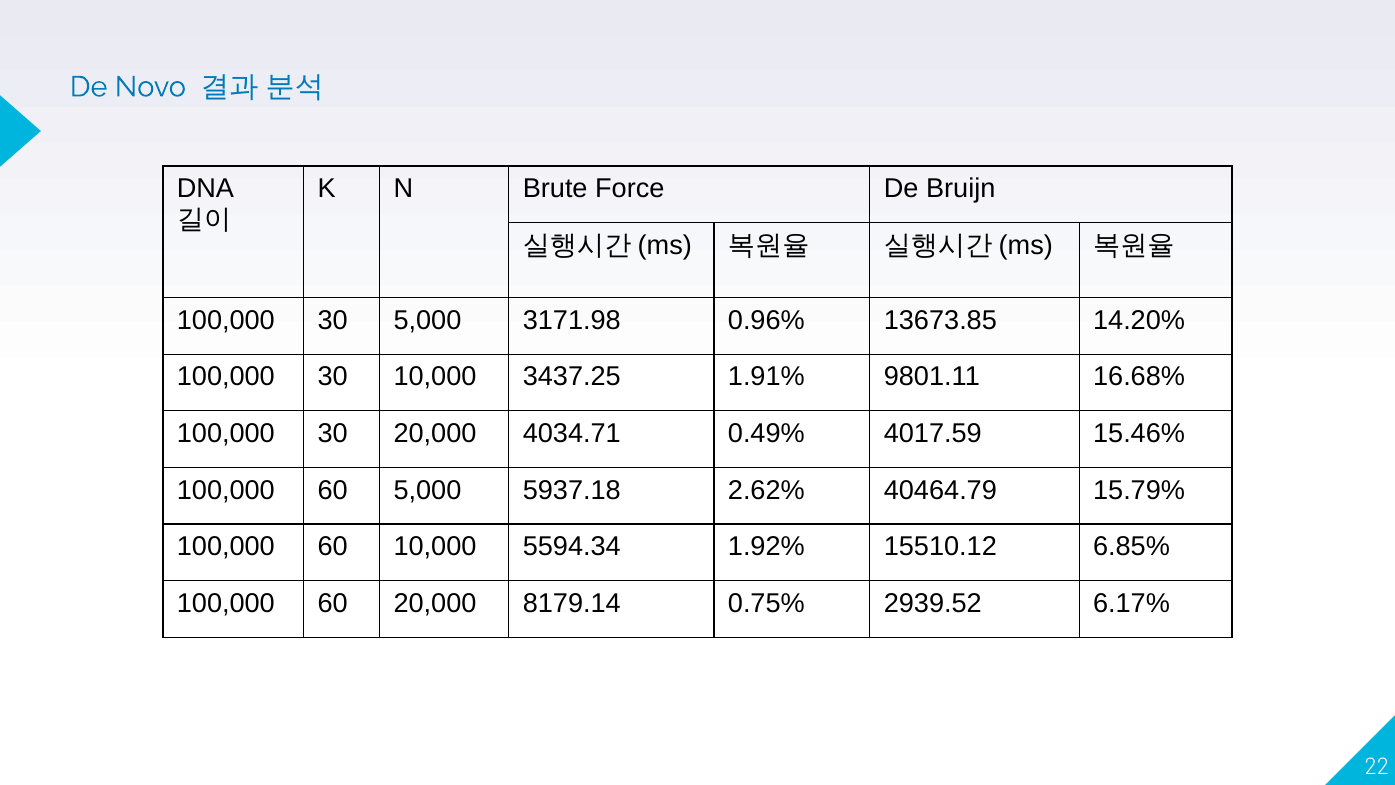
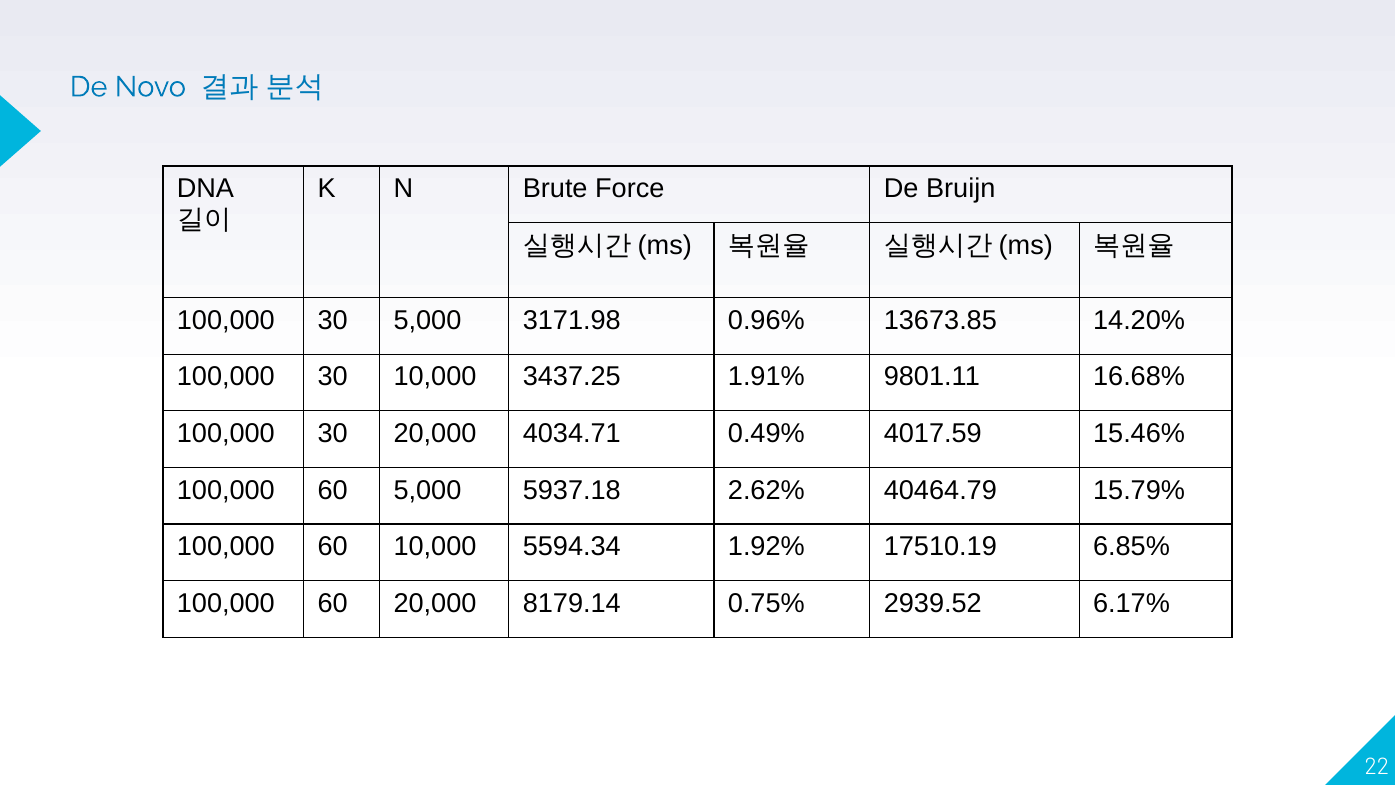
15510.12: 15510.12 -> 17510.19
